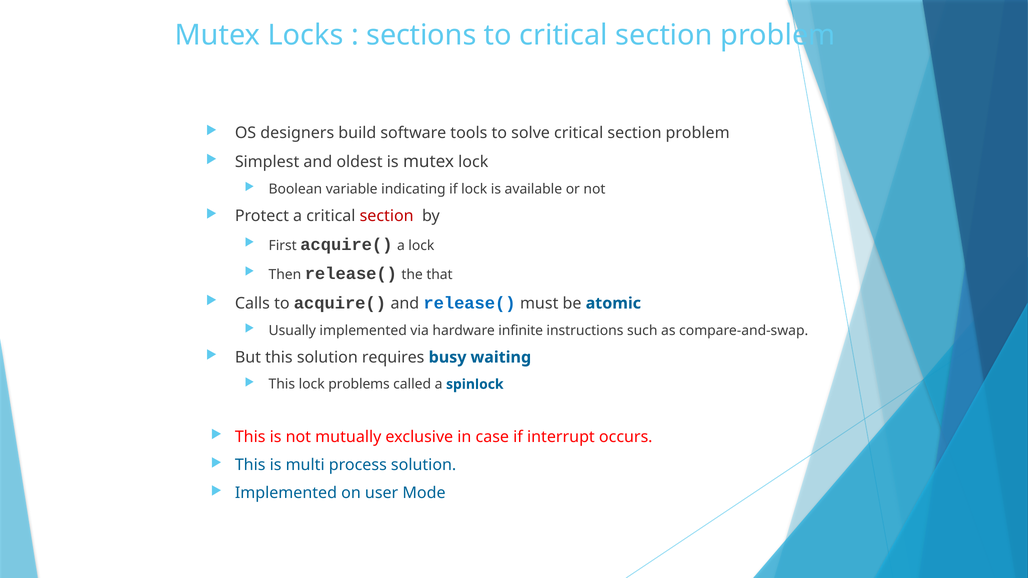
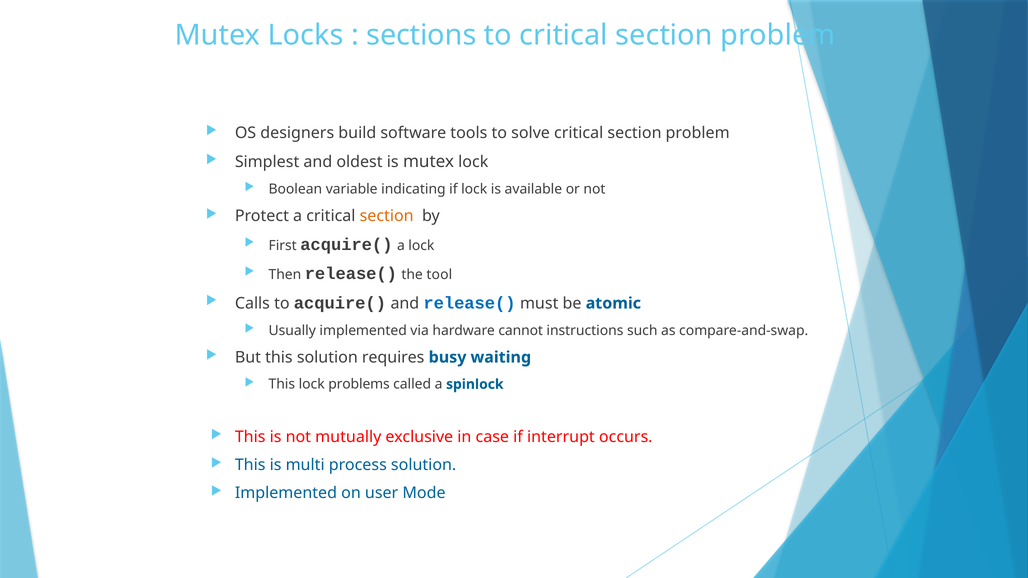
section at (387, 216) colour: red -> orange
that: that -> tool
infinite: infinite -> cannot
